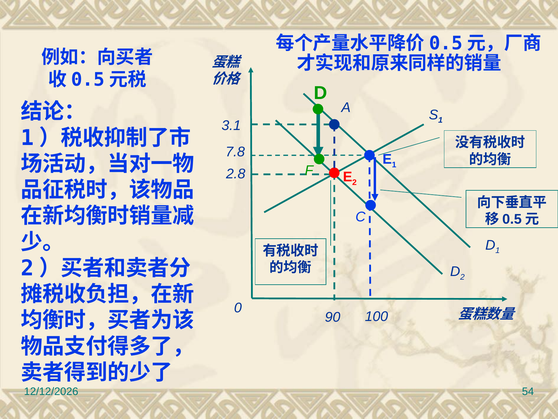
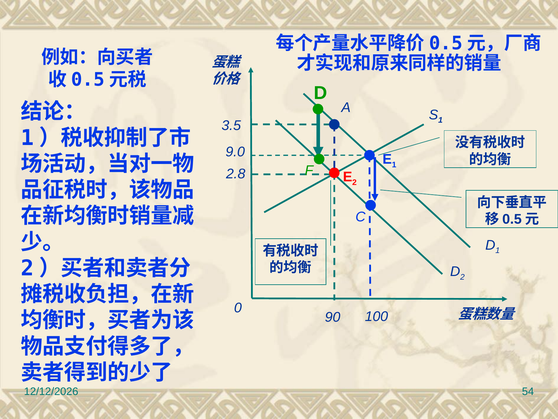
3.1: 3.1 -> 3.5
7.8: 7.8 -> 9.0
